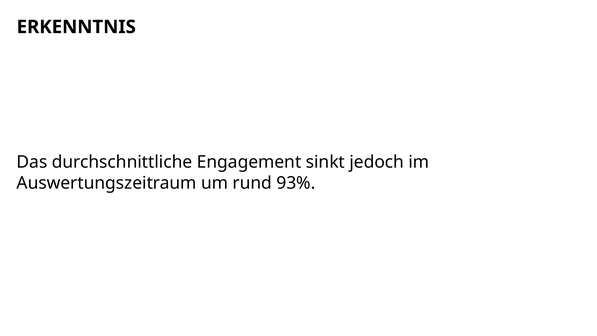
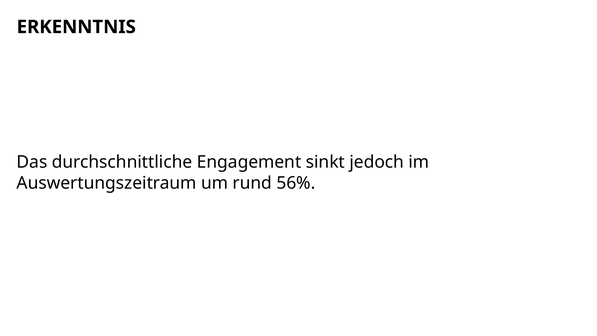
93%: 93% -> 56%
